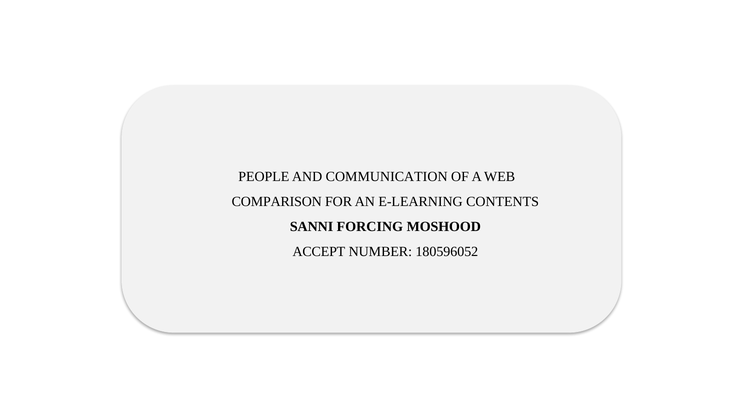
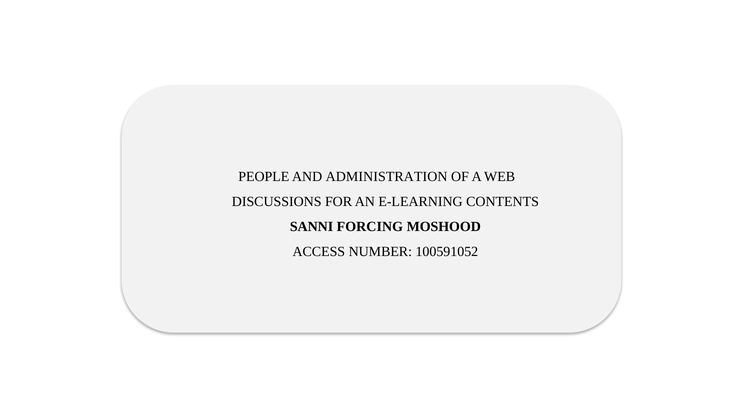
COMMUNICATION: COMMUNICATION -> ADMINISTRATION
COMPARISON: COMPARISON -> DISCUSSIONS
ACCEPT: ACCEPT -> ACCESS
180596052: 180596052 -> 100591052
